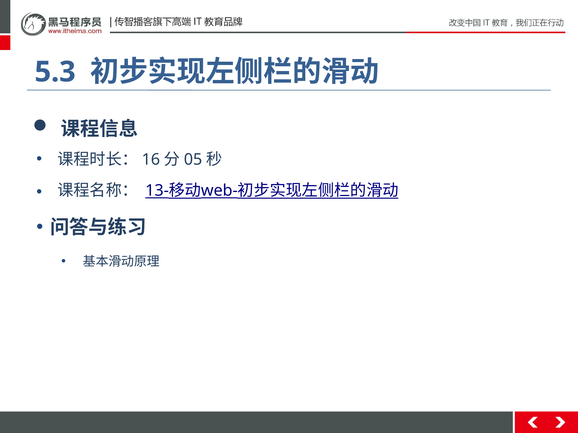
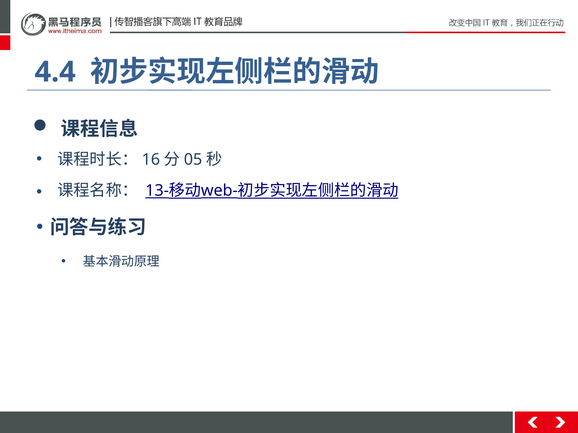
5.3: 5.3 -> 4.4
